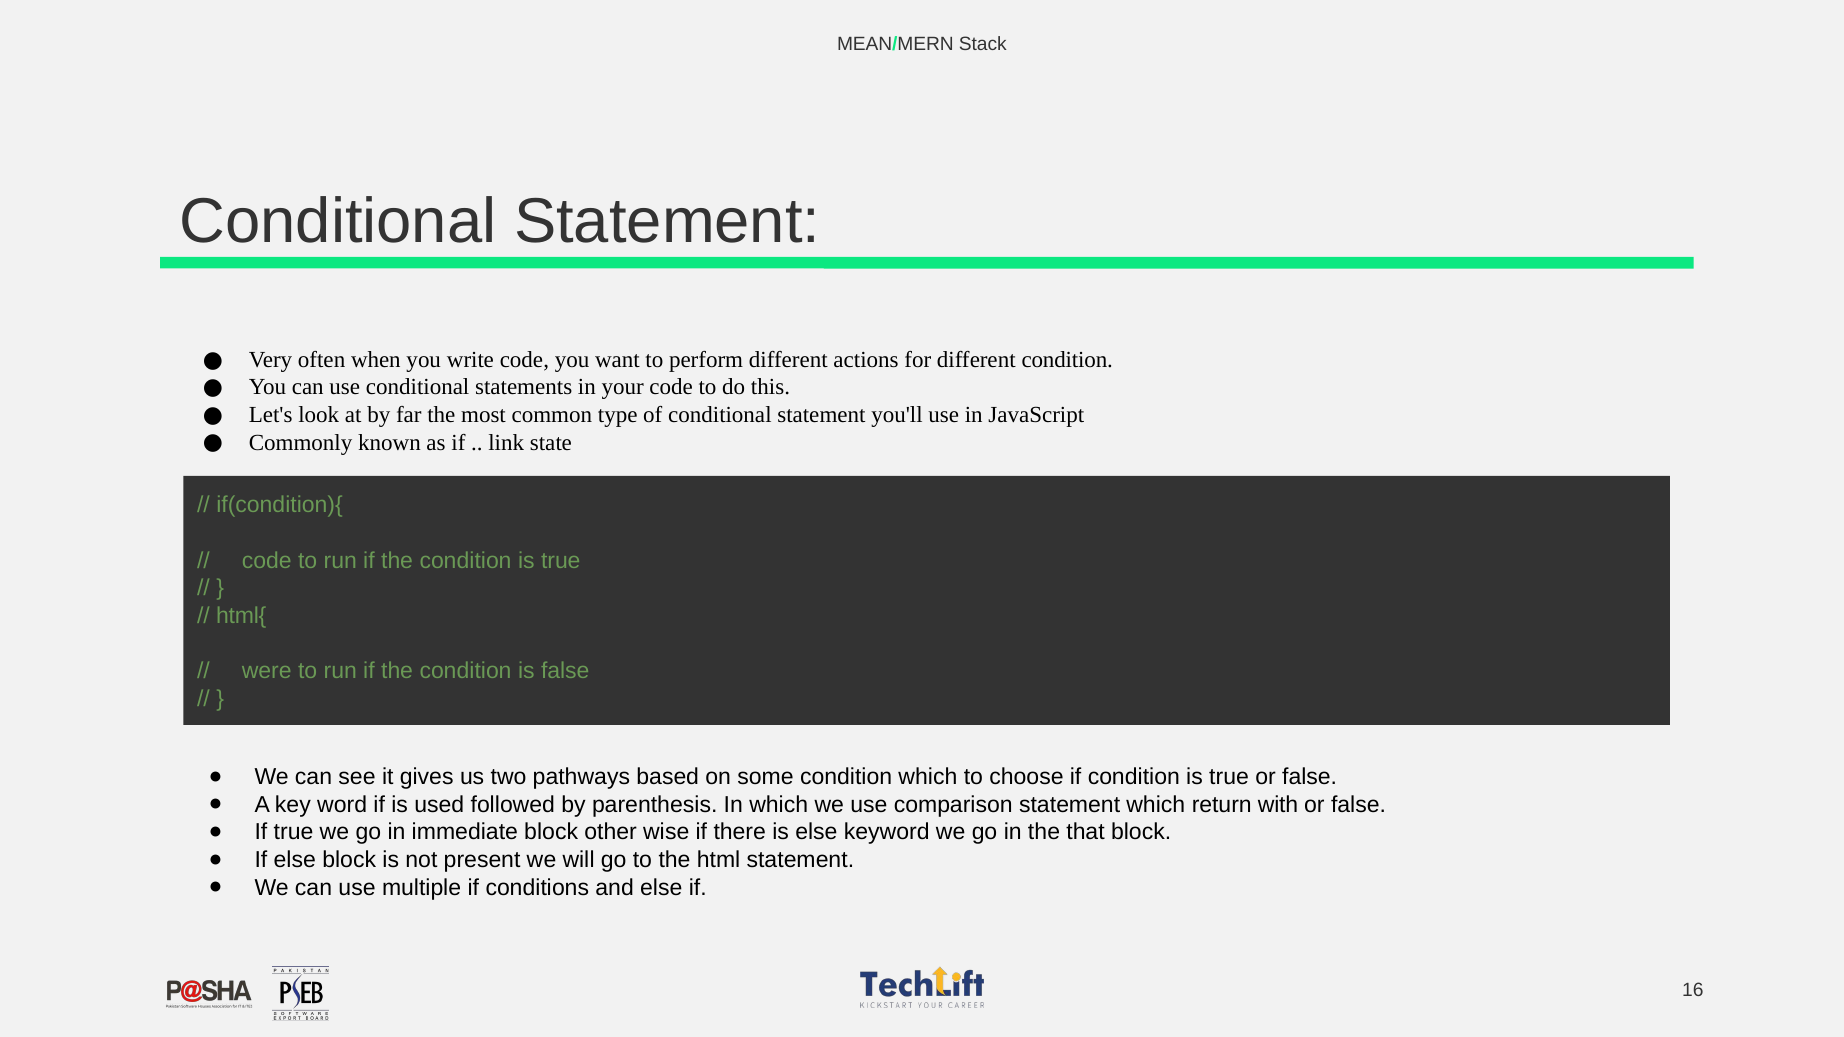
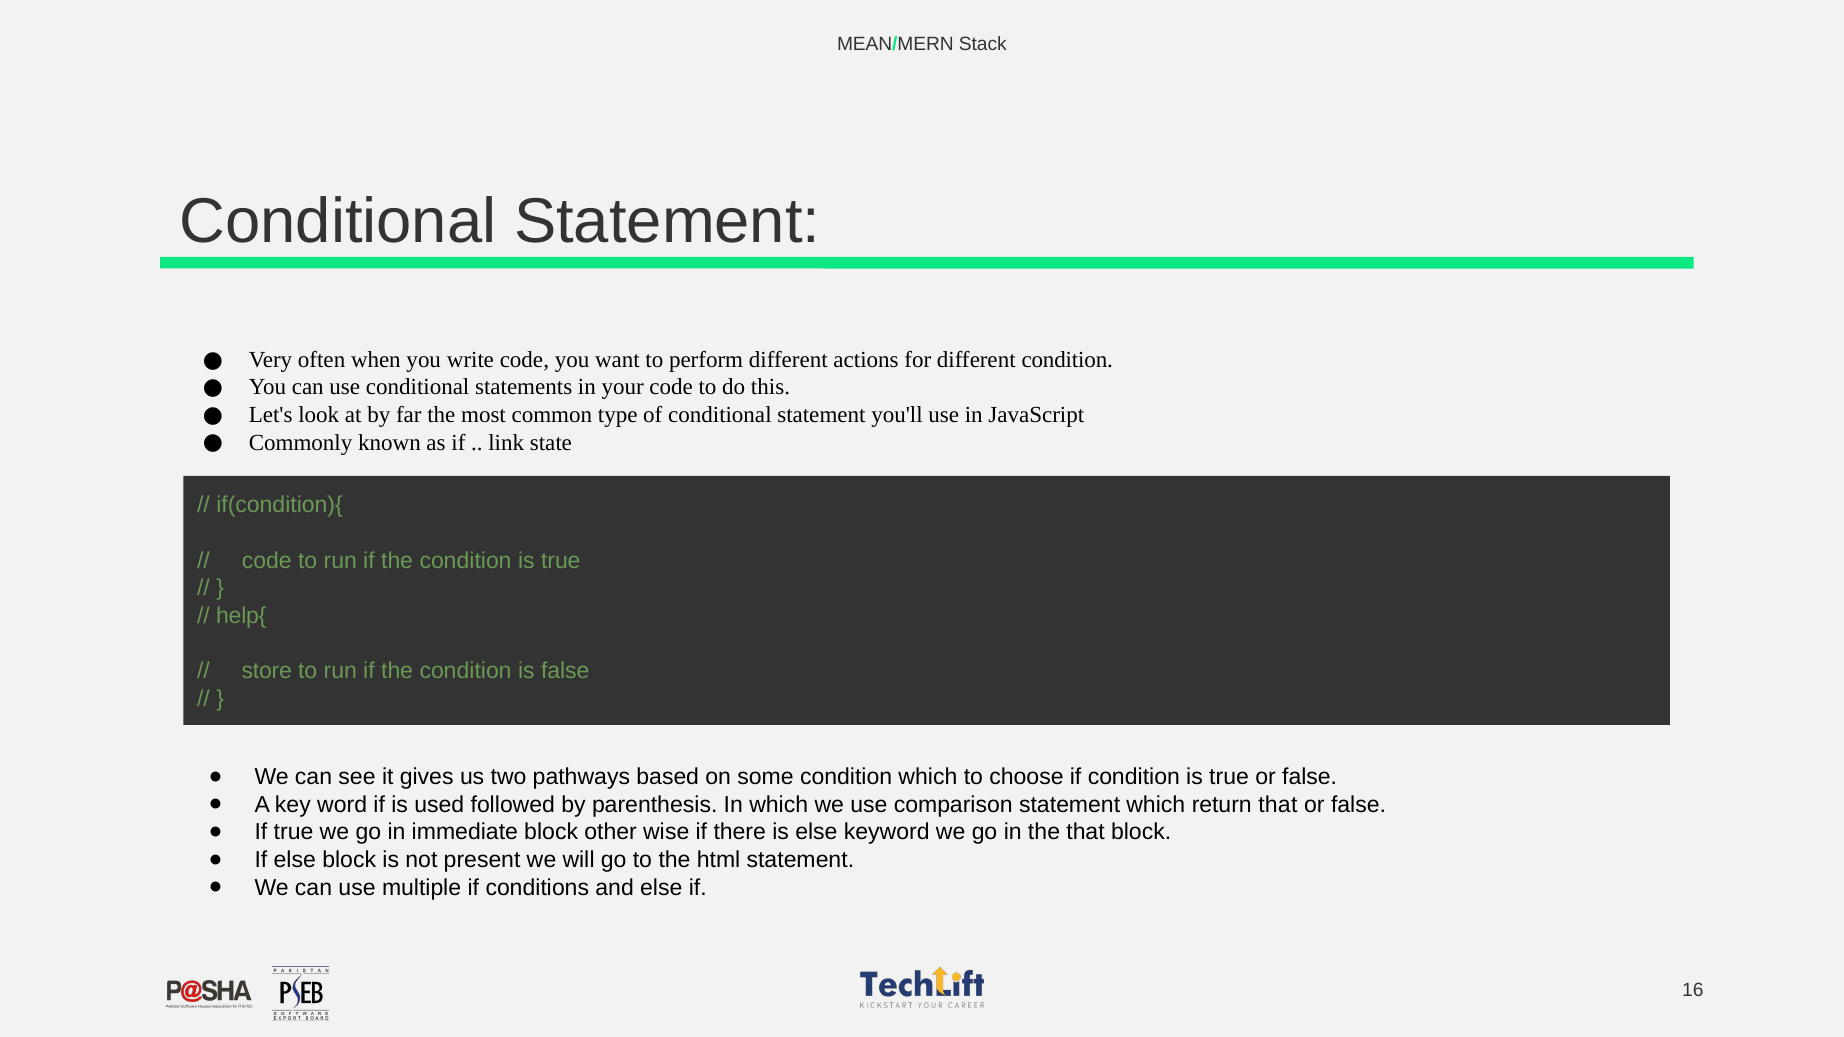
html{: html{ -> help{
were: were -> store
return with: with -> that
